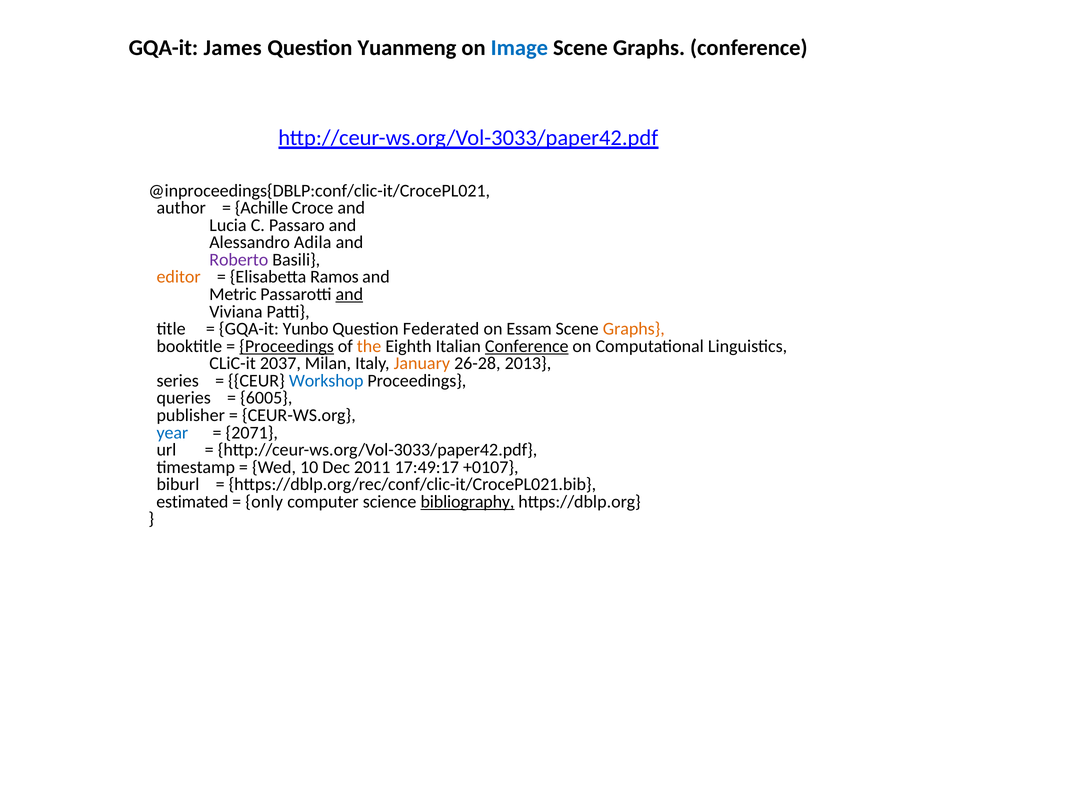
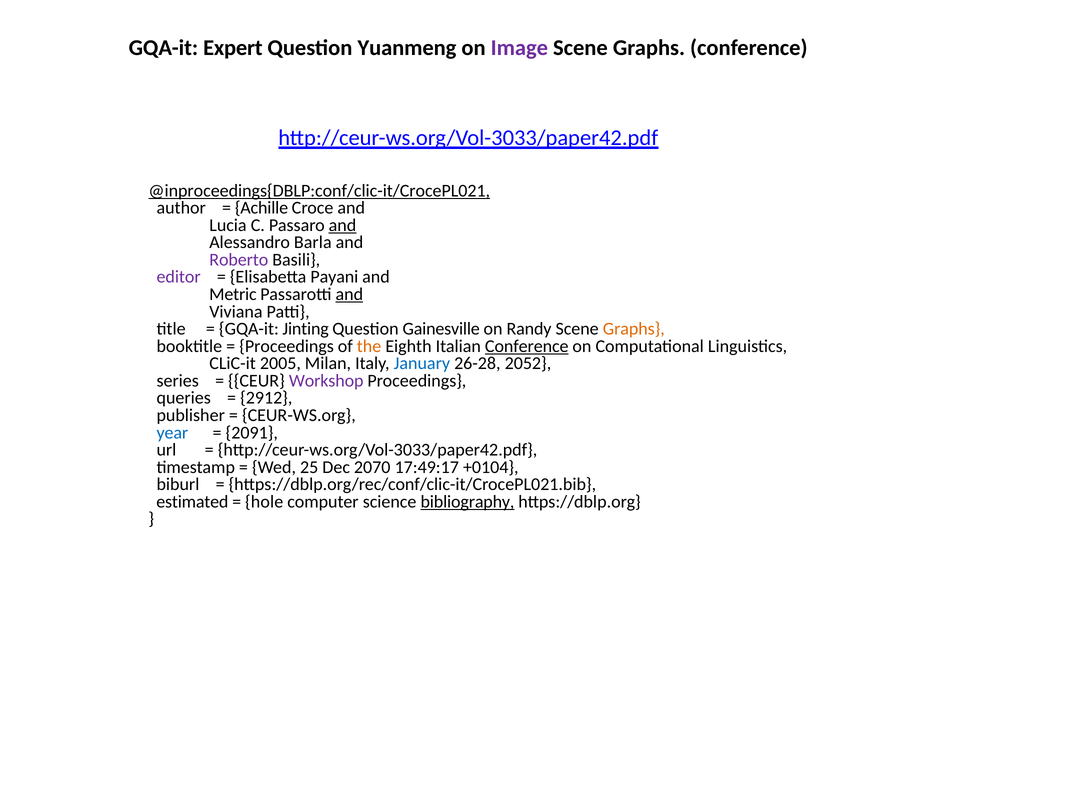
James: James -> Expert
Image colour: blue -> purple
@inproceedings{DBLP:conf/clic-it/CrocePL021 underline: none -> present
and at (343, 225) underline: none -> present
Adila: Adila -> Barla
editor colour: orange -> purple
Ramos: Ramos -> Payani
Yunbo: Yunbo -> Jinting
Federated: Federated -> Gainesville
Essam: Essam -> Randy
Proceedings at (287, 346) underline: present -> none
2037: 2037 -> 2005
January colour: orange -> blue
2013: 2013 -> 2052
Workshop colour: blue -> purple
6005: 6005 -> 2912
2071: 2071 -> 2091
10: 10 -> 25
2011: 2011 -> 2070
+0107: +0107 -> +0104
only: only -> hole
